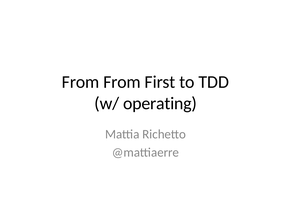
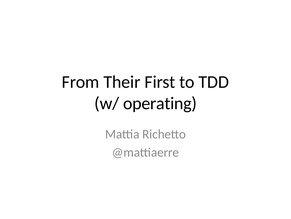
From From: From -> Their
